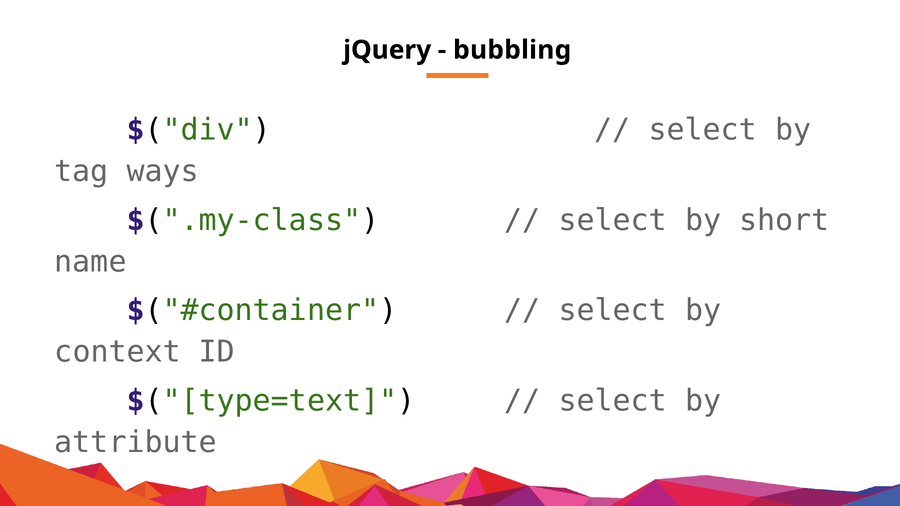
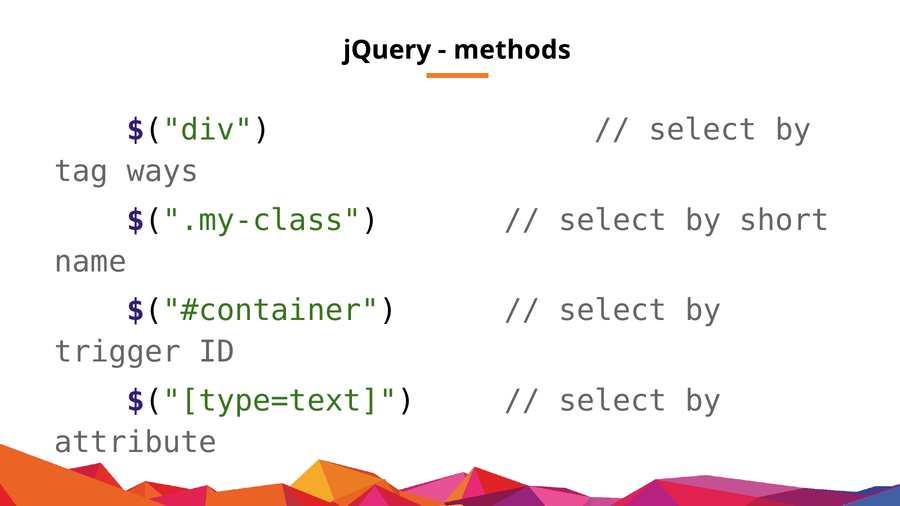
bubbling: bubbling -> methods
context: context -> trigger
